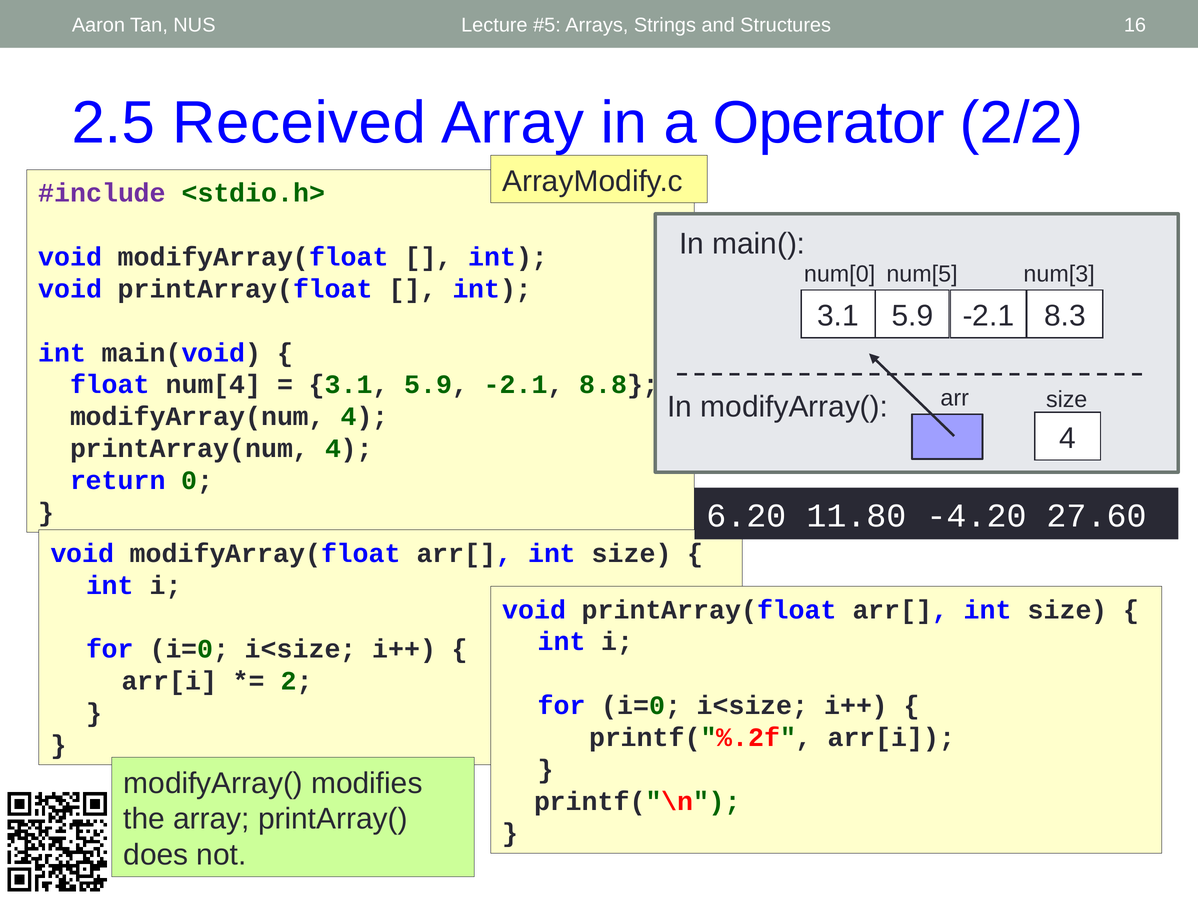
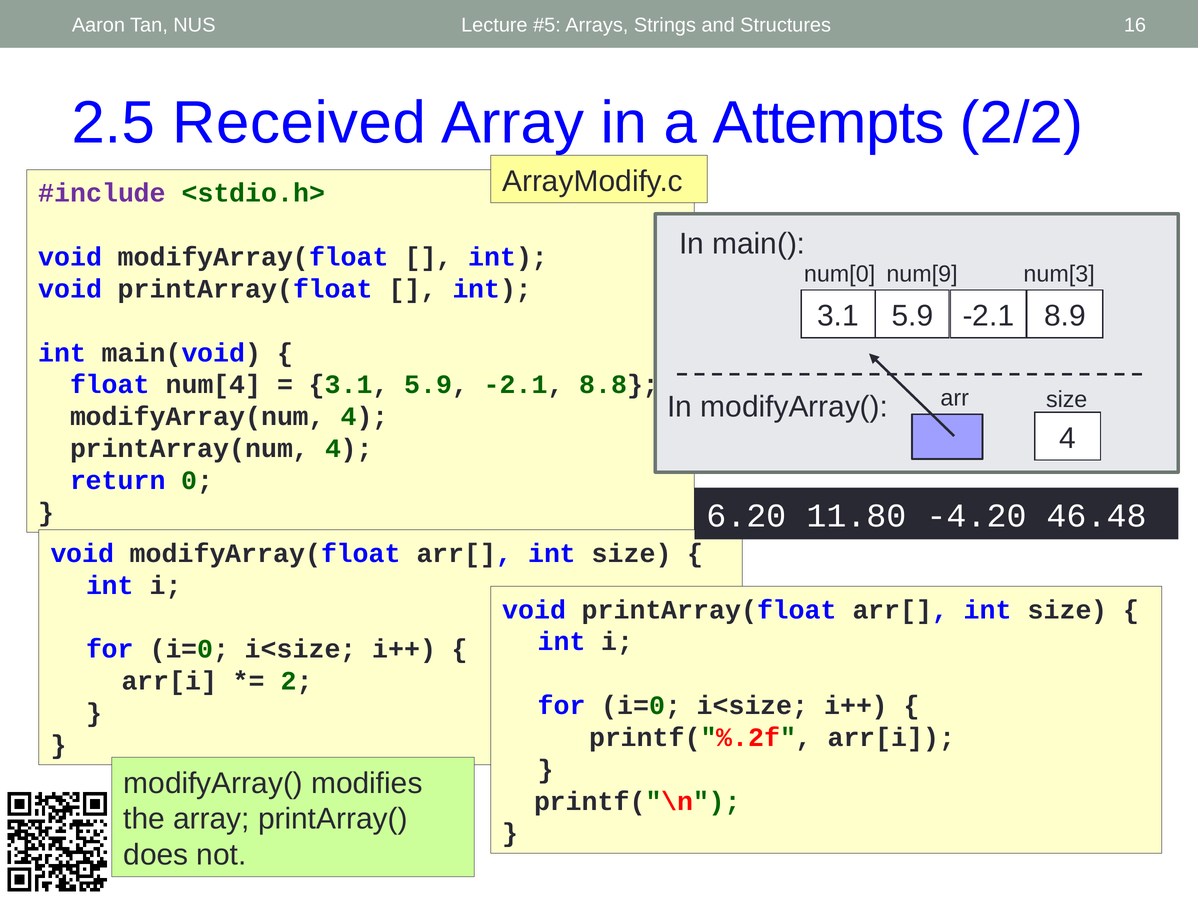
Operator: Operator -> Attempts
num[5: num[5 -> num[9
8.3: 8.3 -> 8.9
27.60: 27.60 -> 46.48
